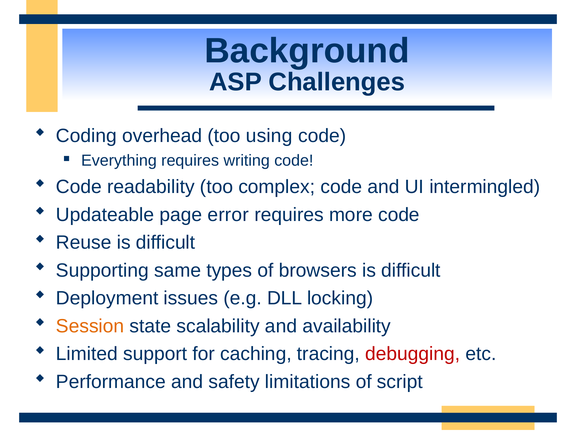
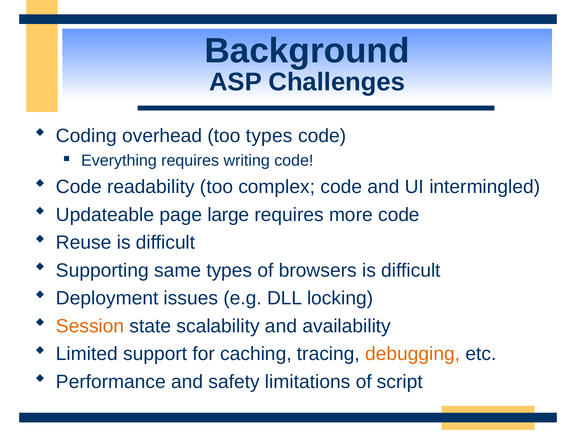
too using: using -> types
error: error -> large
debugging colour: red -> orange
